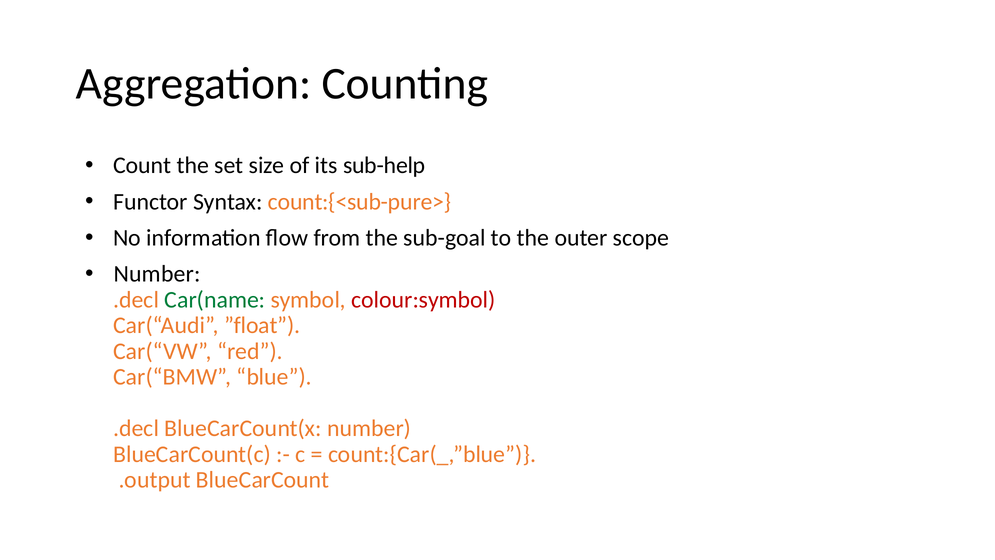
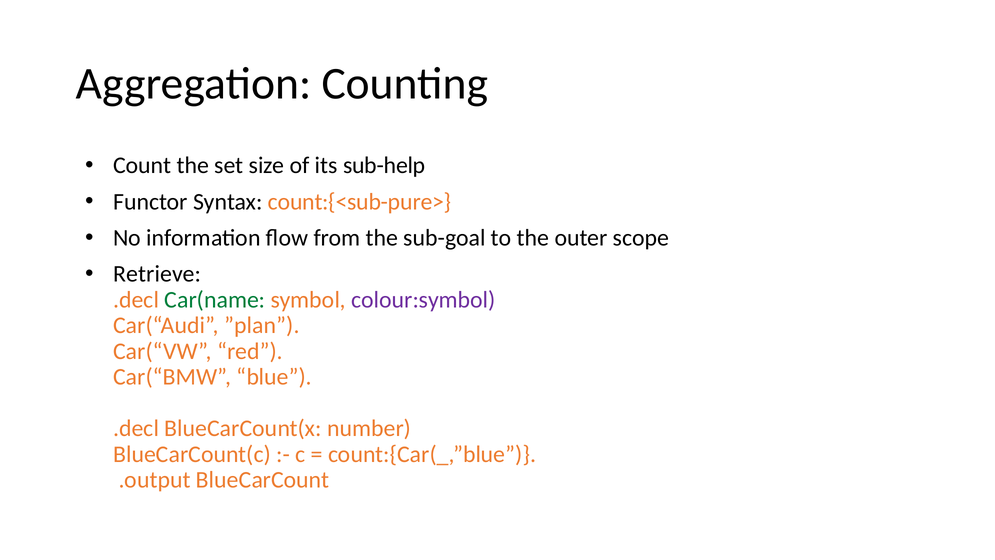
Number at (157, 274): Number -> Retrieve
colour:symbol colour: red -> purple
”float: ”float -> ”plan
